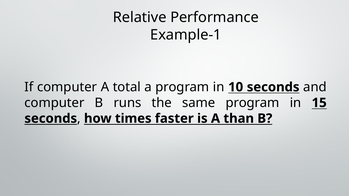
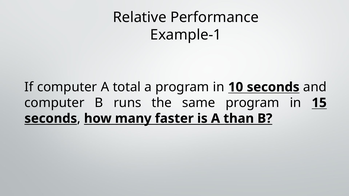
times: times -> many
